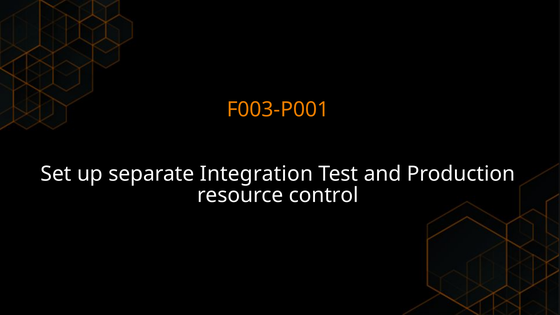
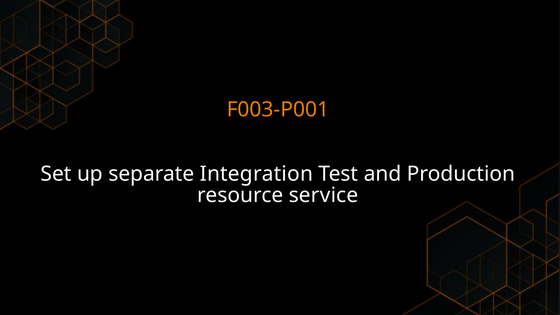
control: control -> service
